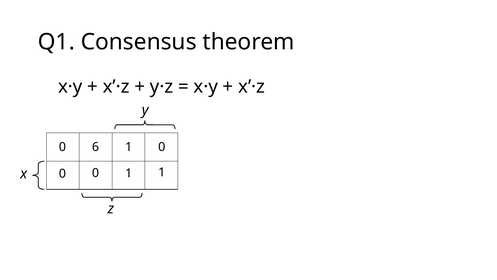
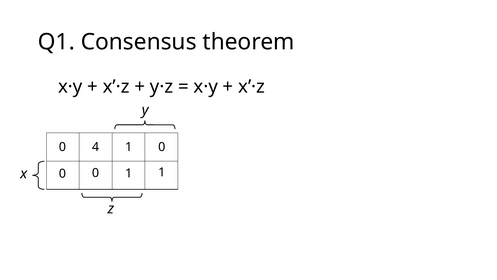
6: 6 -> 4
